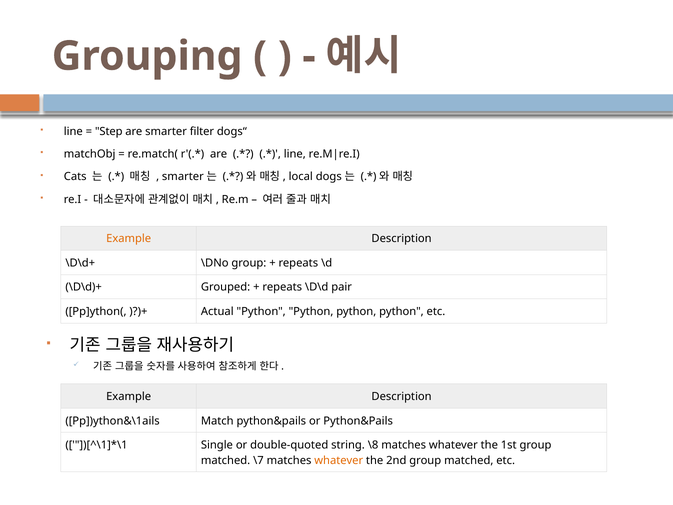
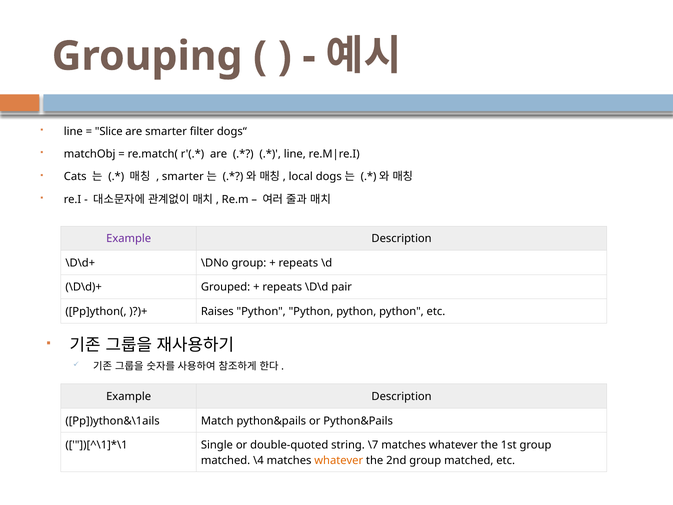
Step: Step -> Slice
Example at (129, 239) colour: orange -> purple
Actual: Actual -> Raises
\8: \8 -> \7
\7: \7 -> \4
